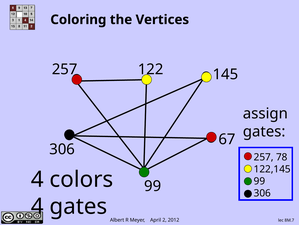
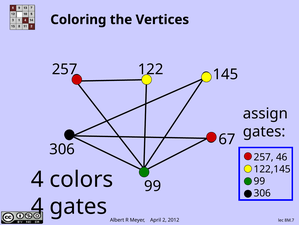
78: 78 -> 46
